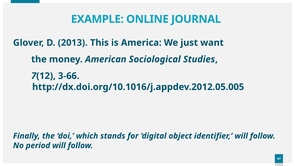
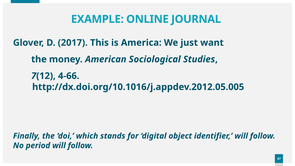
2013: 2013 -> 2017
3-66: 3-66 -> 4-66
